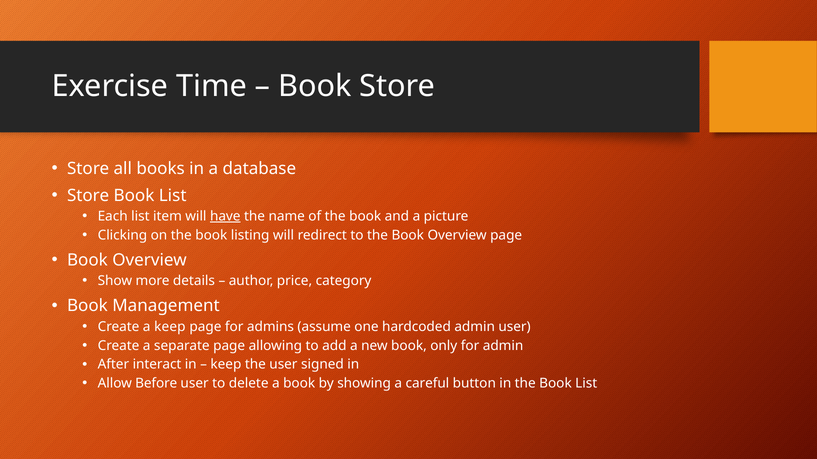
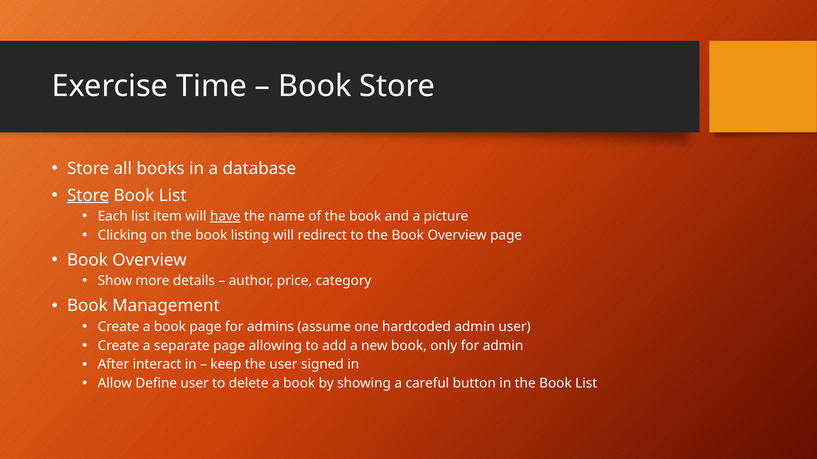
Store at (88, 196) underline: none -> present
Create a keep: keep -> book
Before: Before -> Define
